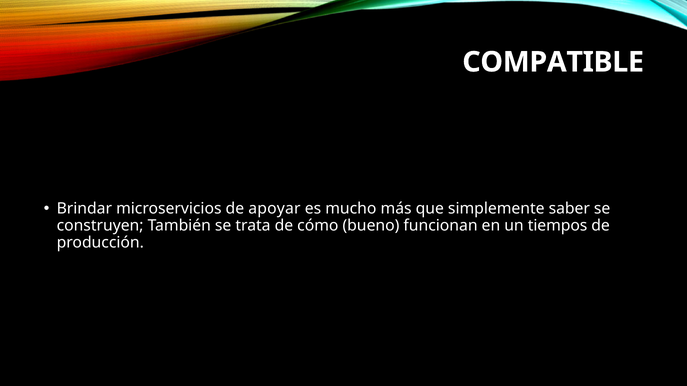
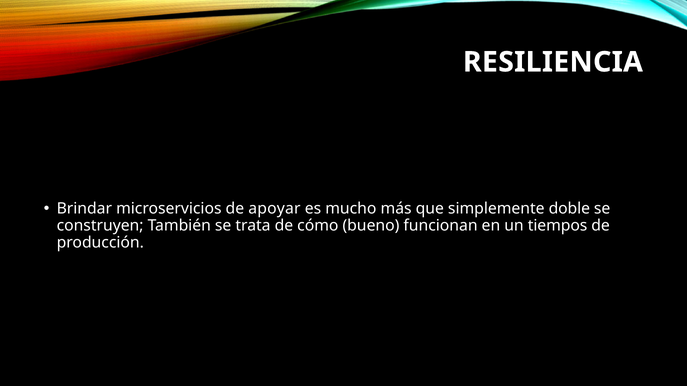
COMPATIBLE: COMPATIBLE -> RESILIENCIA
saber: saber -> doble
